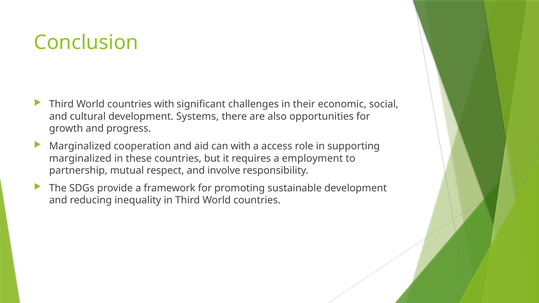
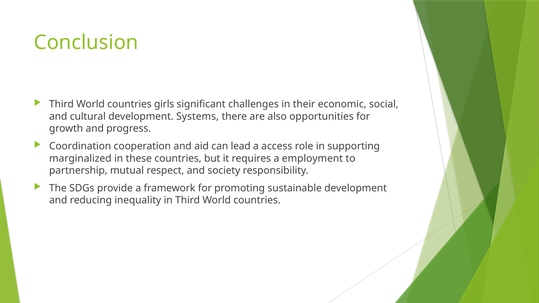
countries with: with -> girls
Marginalized at (80, 146): Marginalized -> Coordination
can with: with -> lead
involve: involve -> society
